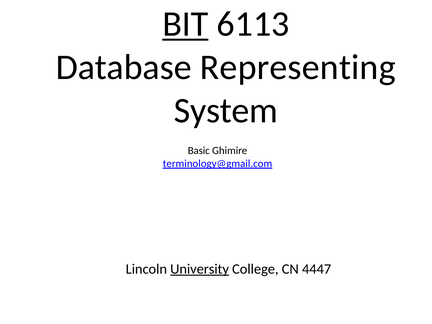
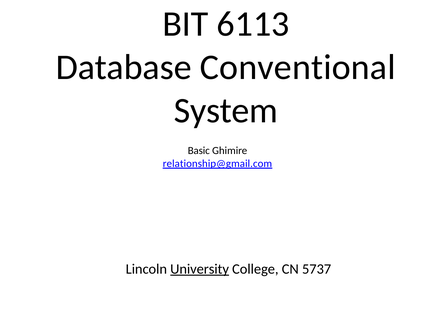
BIT underline: present -> none
Representing: Representing -> Conventional
terminology@gmail.com: terminology@gmail.com -> relationship@gmail.com
4447: 4447 -> 5737
